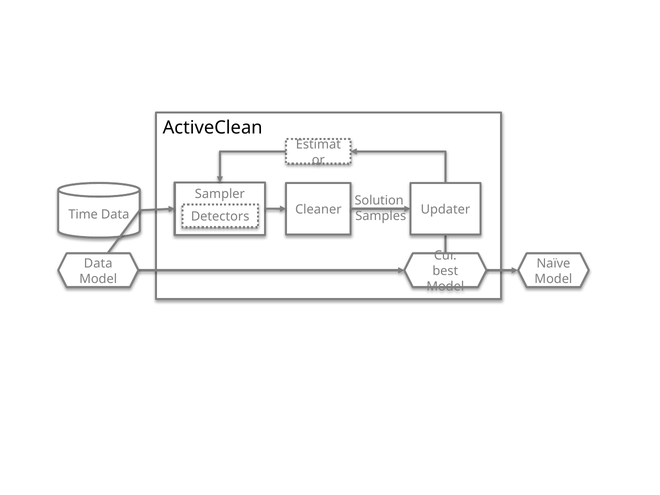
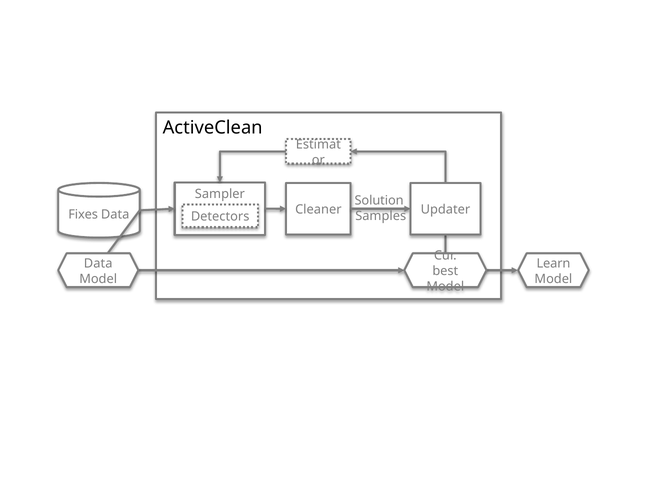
Time: Time -> Fixes
Naïve: Naïve -> Learn
